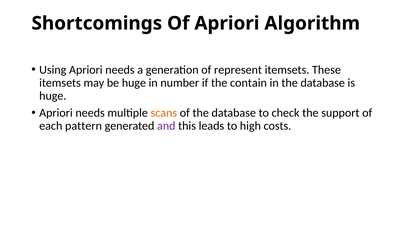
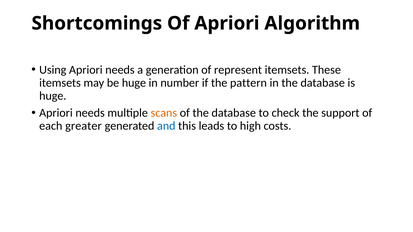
contain: contain -> pattern
pattern: pattern -> greater
and colour: purple -> blue
